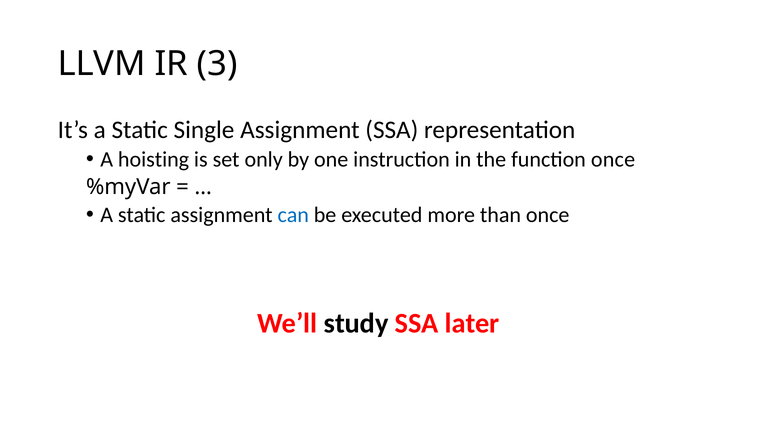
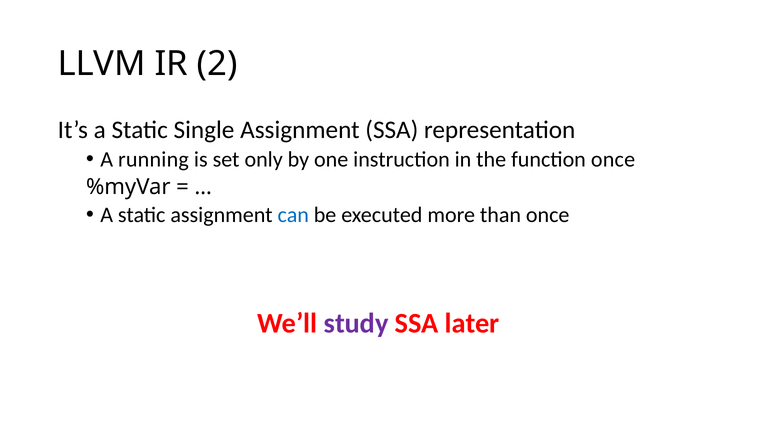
3: 3 -> 2
hoisting: hoisting -> running
study colour: black -> purple
